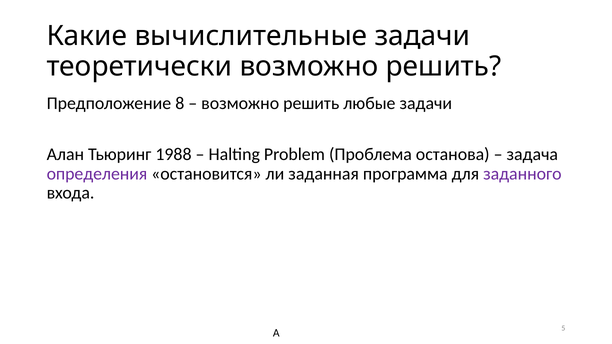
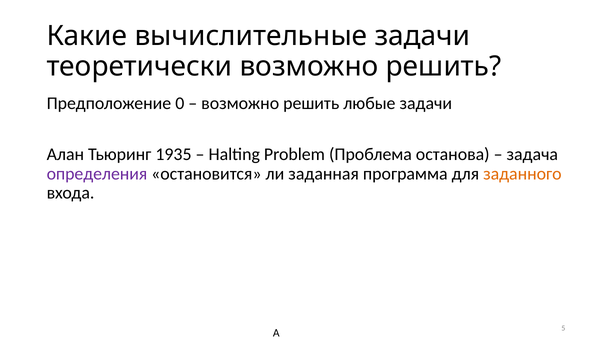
8: 8 -> 0
1988: 1988 -> 1935
заданного colour: purple -> orange
